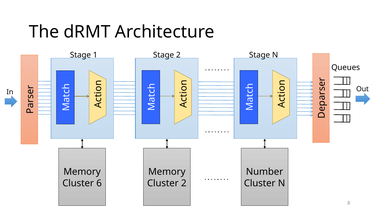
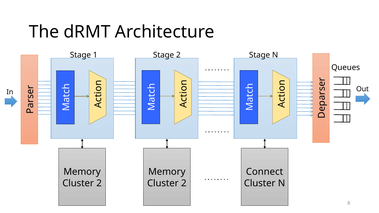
Number: Number -> Connect
6 at (99, 183): 6 -> 2
